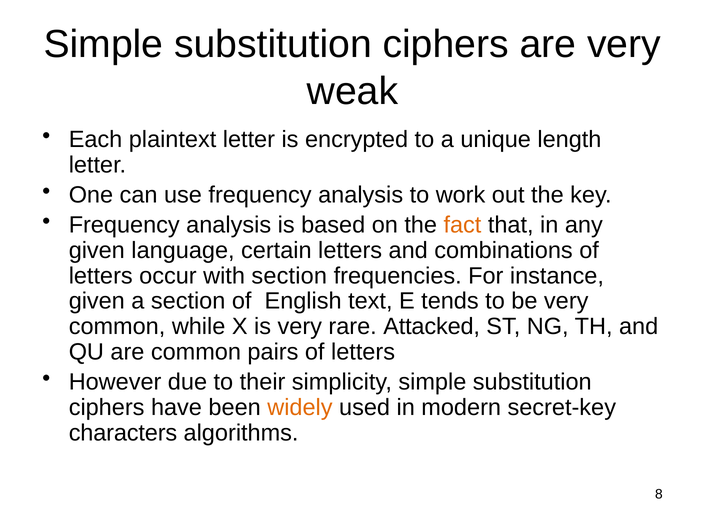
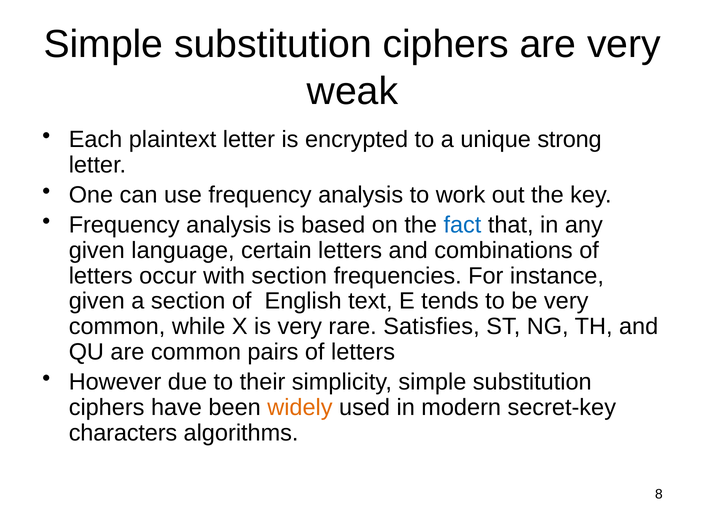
length: length -> strong
fact colour: orange -> blue
Attacked: Attacked -> Satisfies
